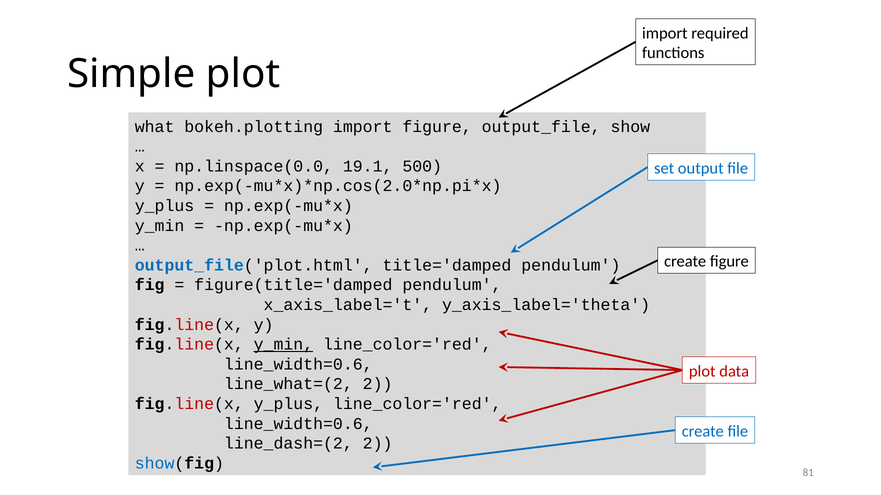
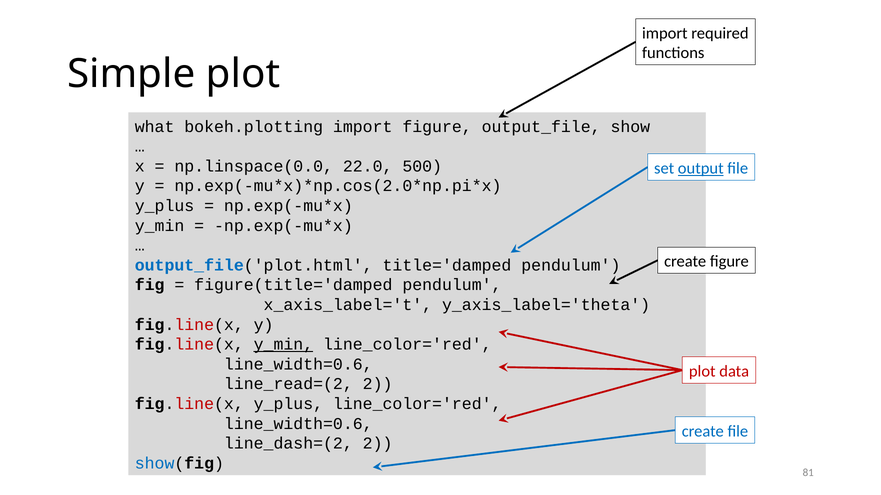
19.1: 19.1 -> 22.0
output underline: none -> present
line_what=(2: line_what=(2 -> line_read=(2
